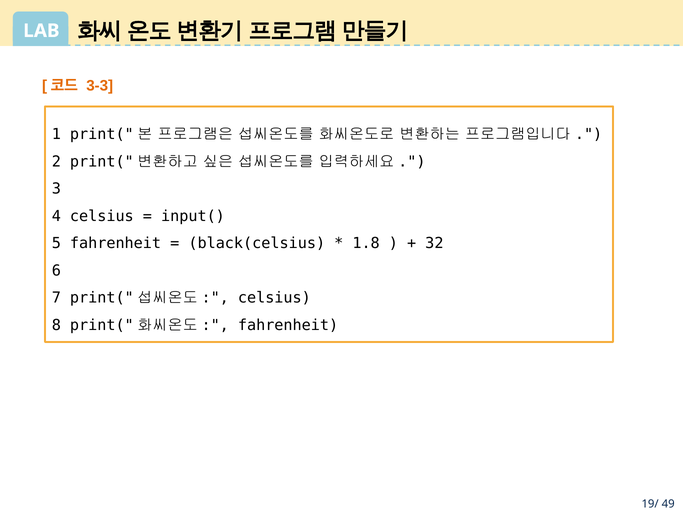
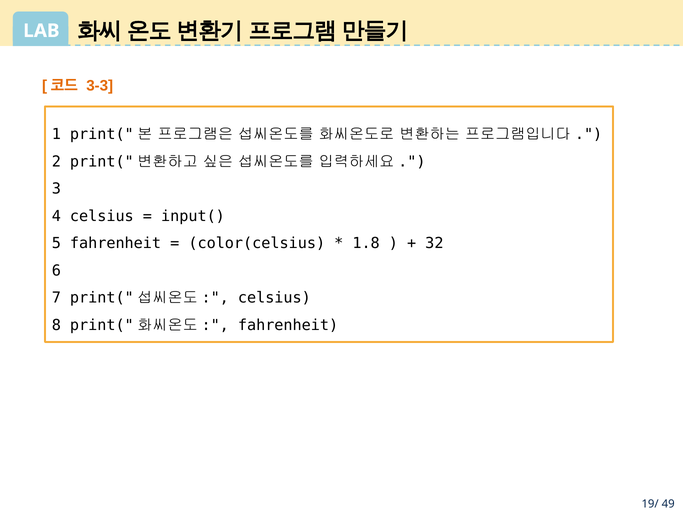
black(celsius: black(celsius -> color(celsius
